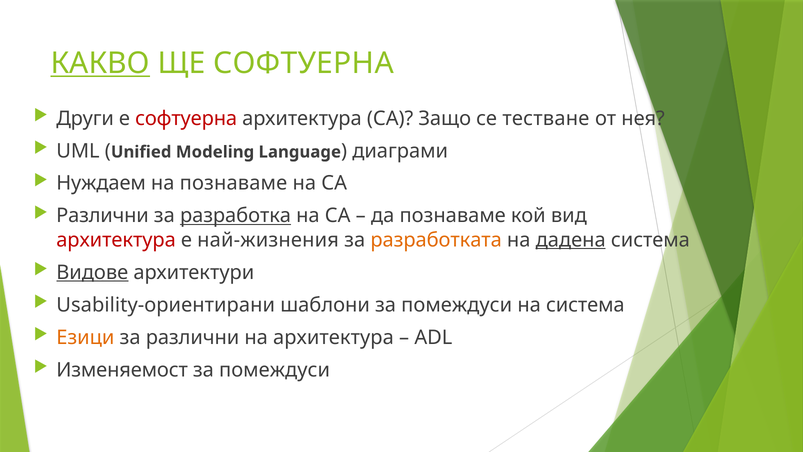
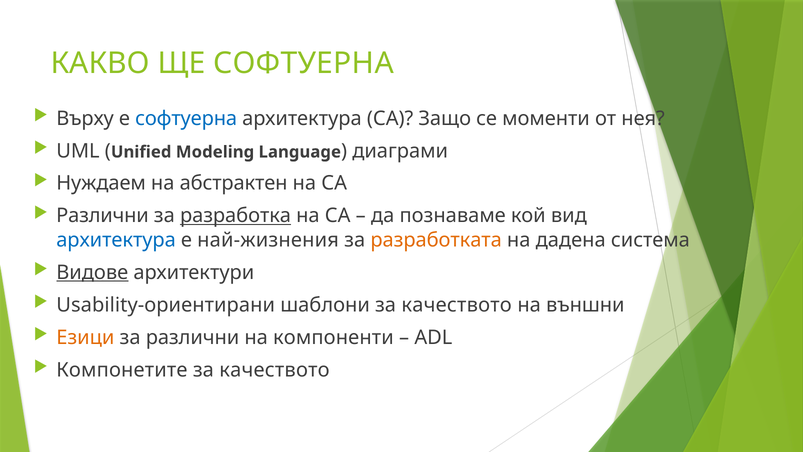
КАКВО underline: present -> none
Други: Други -> Върху
софтуерна at (186, 118) colour: red -> blue
тестване: тестване -> моменти
на познаваме: познаваме -> абстрактен
архитектура at (116, 240) colour: red -> blue
дадена underline: present -> none
шаблони за помеждуси: помеждуси -> качеството
на система: система -> външни
на архитектура: архитектура -> компоненти
Изменяемост: Изменяемост -> Компонетите
помеждуси at (275, 370): помеждуси -> качеството
